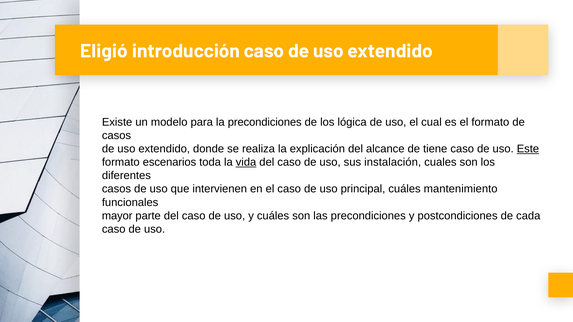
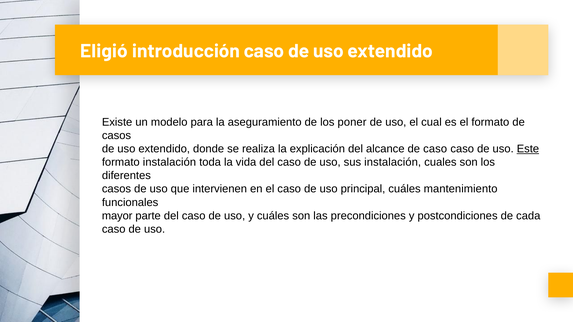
la precondiciones: precondiciones -> aseguramiento
lógica: lógica -> poner
de tiene: tiene -> caso
formato escenarios: escenarios -> instalación
vida underline: present -> none
